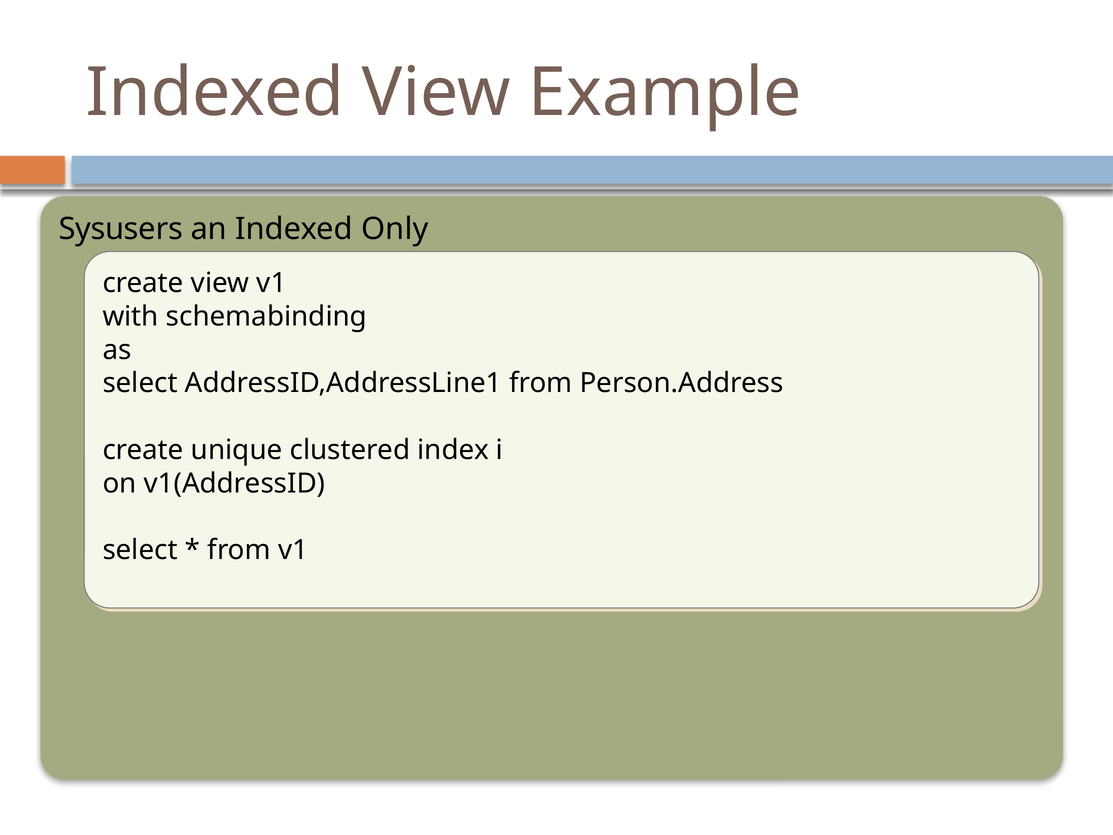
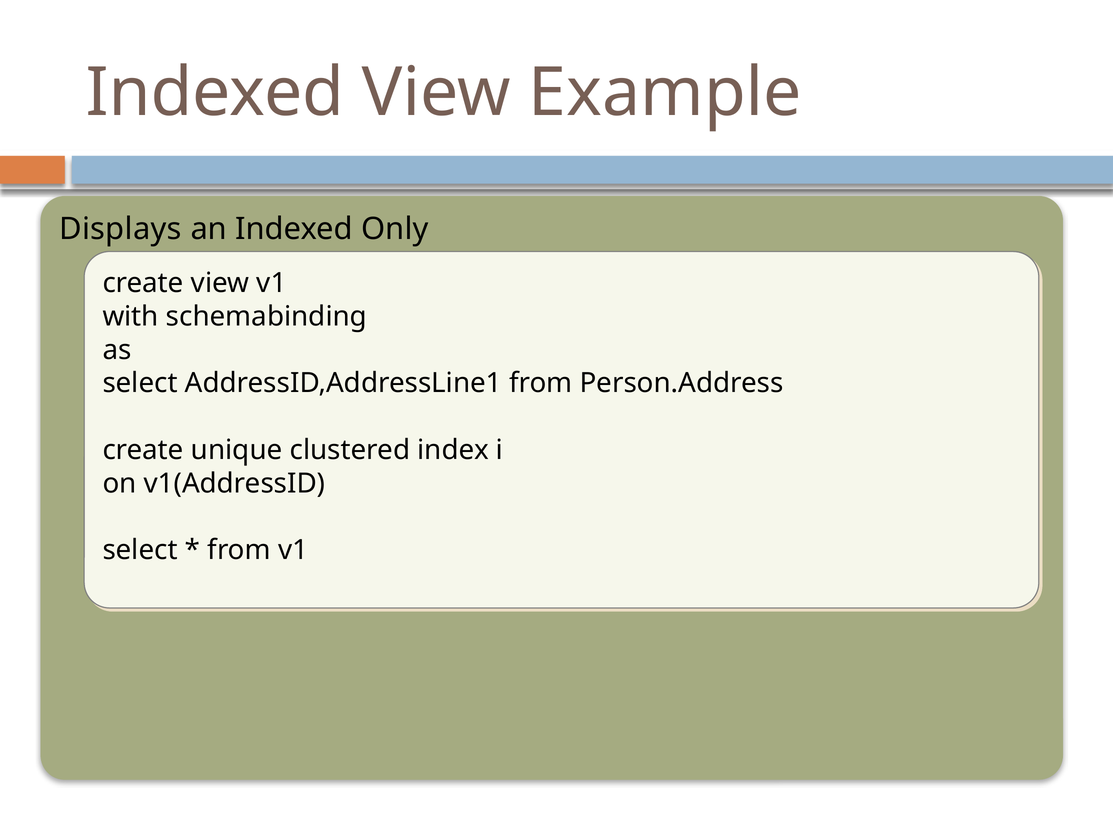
Sysusers: Sysusers -> Displays
